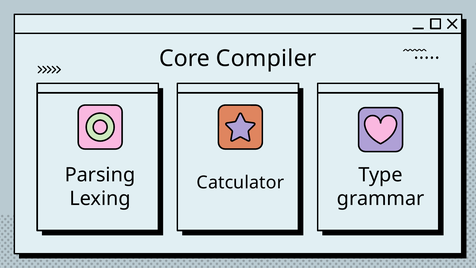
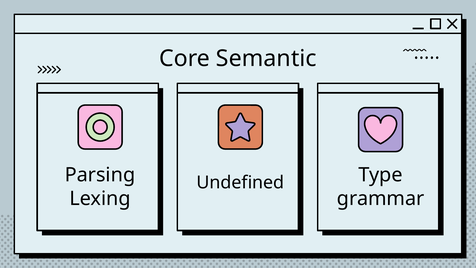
Compiler: Compiler -> Semantic
Catculator: Catculator -> Undefined
